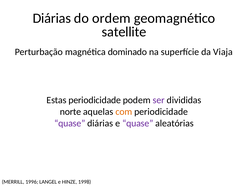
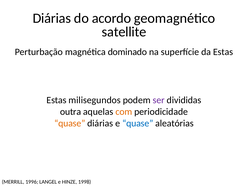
ordem: ordem -> acordo
da Viaja: Viaja -> Estas
Estas periodicidade: periodicidade -> milisegundos
norte: norte -> outra
quase at (70, 123) colour: purple -> orange
quase at (138, 123) colour: purple -> blue
